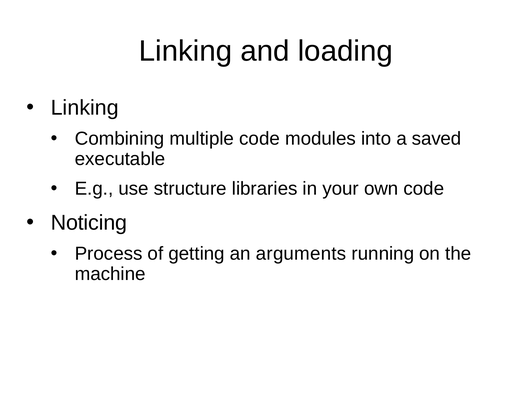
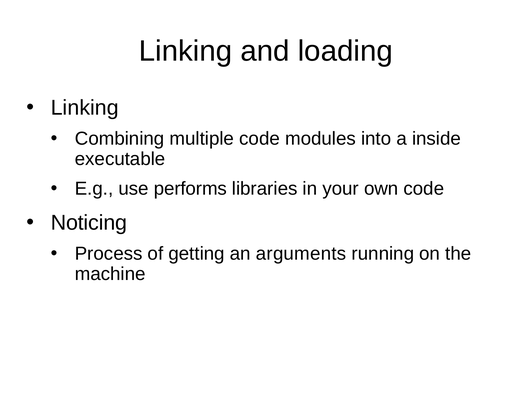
saved: saved -> inside
structure: structure -> performs
